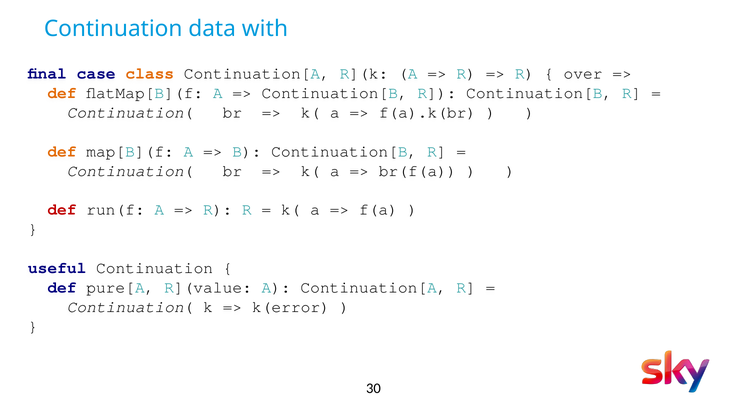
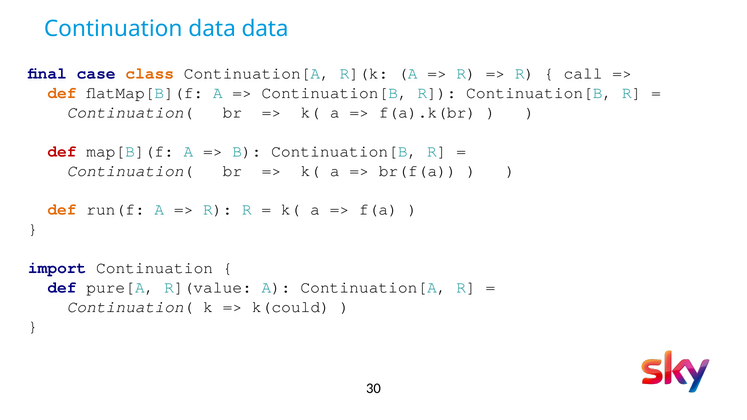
data with: with -> data
over: over -> call
def at (62, 151) colour: orange -> red
def at (62, 210) colour: red -> orange
useful: useful -> import
k(error: k(error -> k(could
